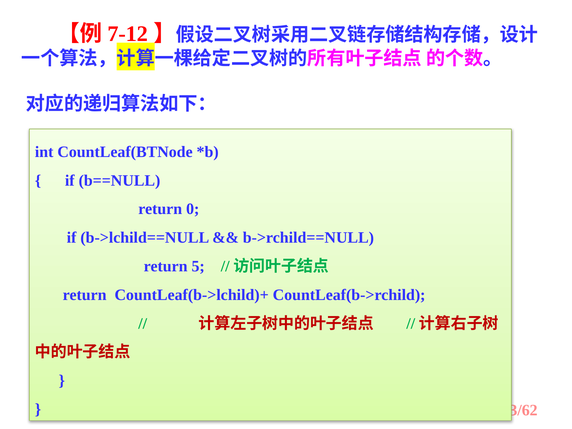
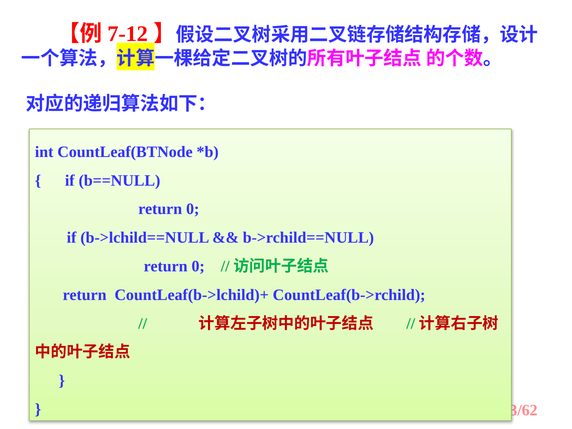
5 at (198, 266): 5 -> 0
